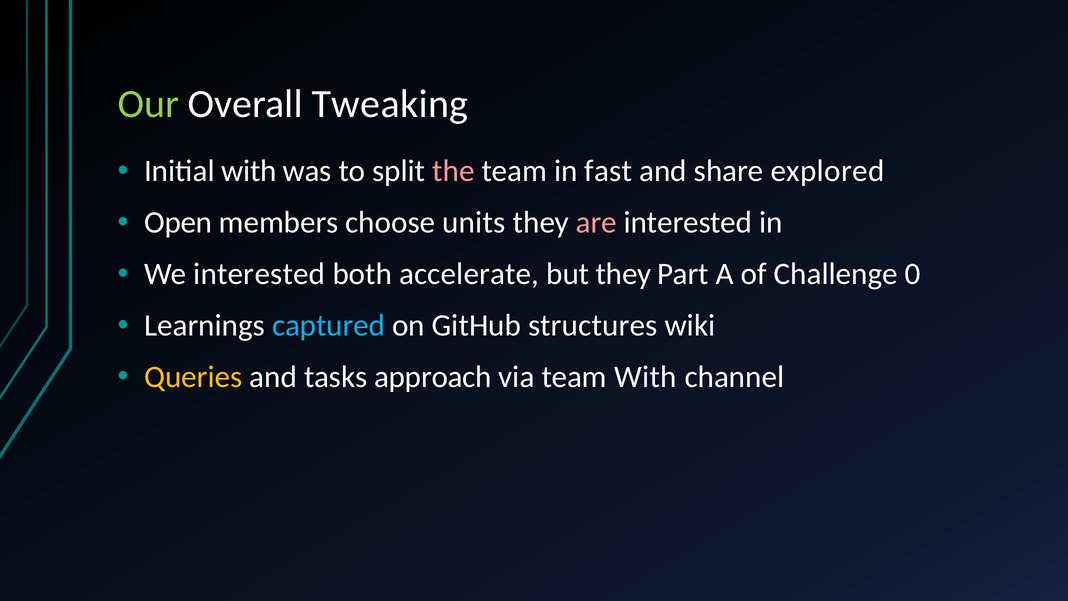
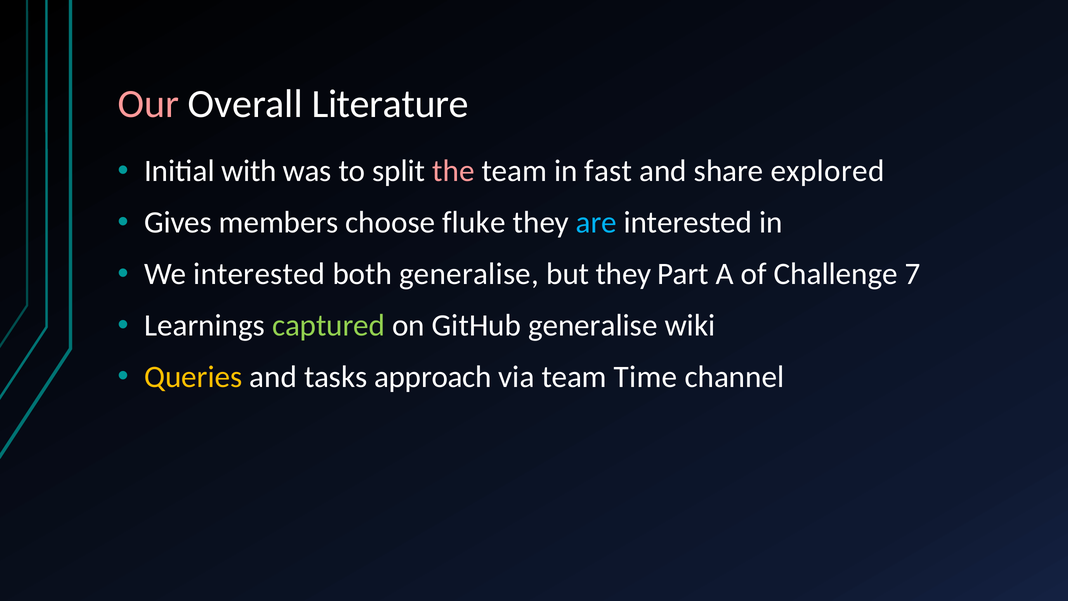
Our colour: light green -> pink
Tweaking: Tweaking -> Literature
Open: Open -> Gives
units: units -> fluke
are colour: pink -> light blue
both accelerate: accelerate -> generalise
0: 0 -> 7
captured colour: light blue -> light green
GitHub structures: structures -> generalise
team With: With -> Time
